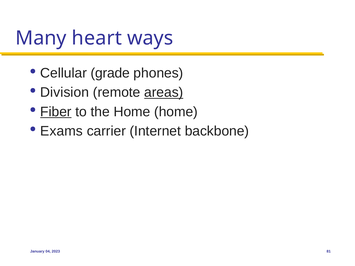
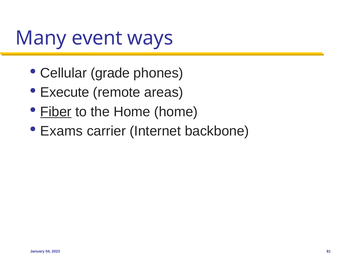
heart: heart -> event
Division: Division -> Execute
areas underline: present -> none
